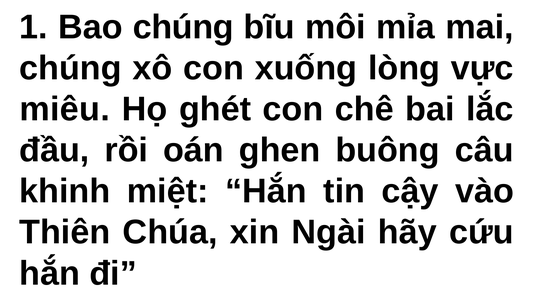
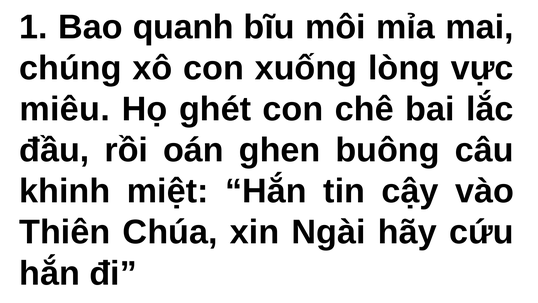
Bao chúng: chúng -> quanh
